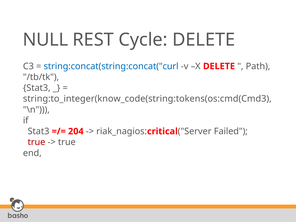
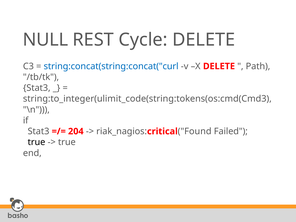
string:to_integer(know_code(string:tokens(os:cmd(Cmd3: string:to_integer(know_code(string:tokens(os:cmd(Cmd3 -> string:to_integer(ulimit_code(string:tokens(os:cmd(Cmd3
Server: Server -> Found
true at (36, 142) colour: red -> black
